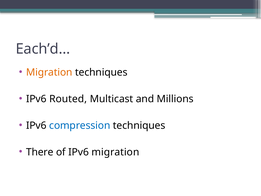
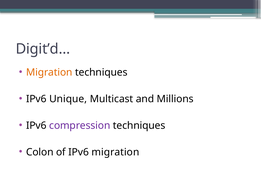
Each’d…: Each’d… -> Digit’d…
Routed: Routed -> Unique
compression colour: blue -> purple
There: There -> Colon
